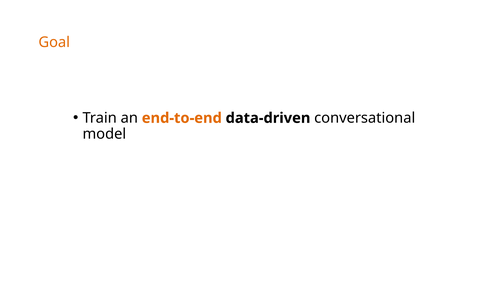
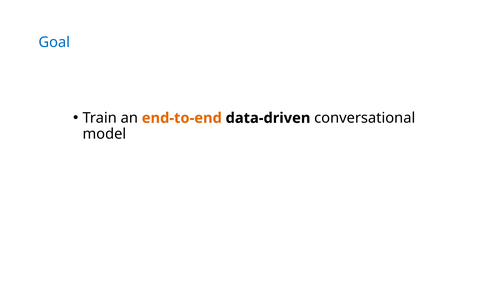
Goal colour: orange -> blue
